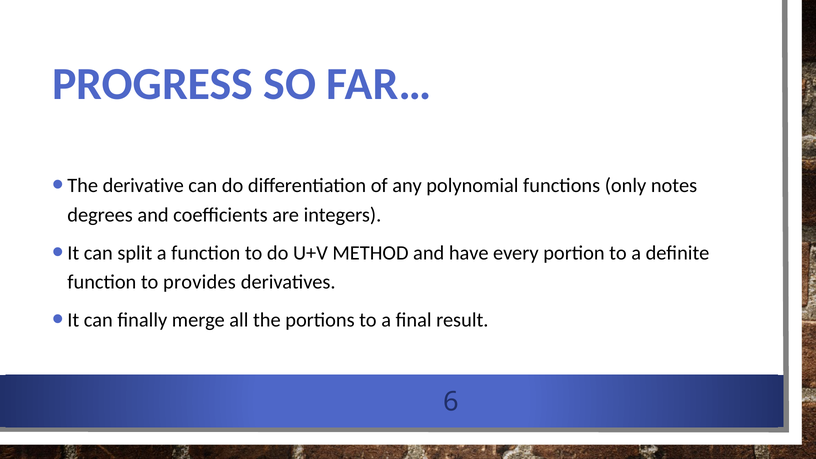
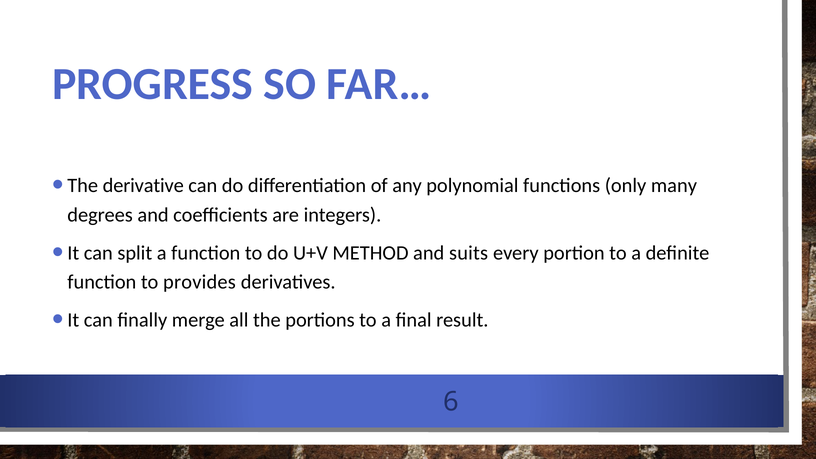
notes: notes -> many
have: have -> suits
